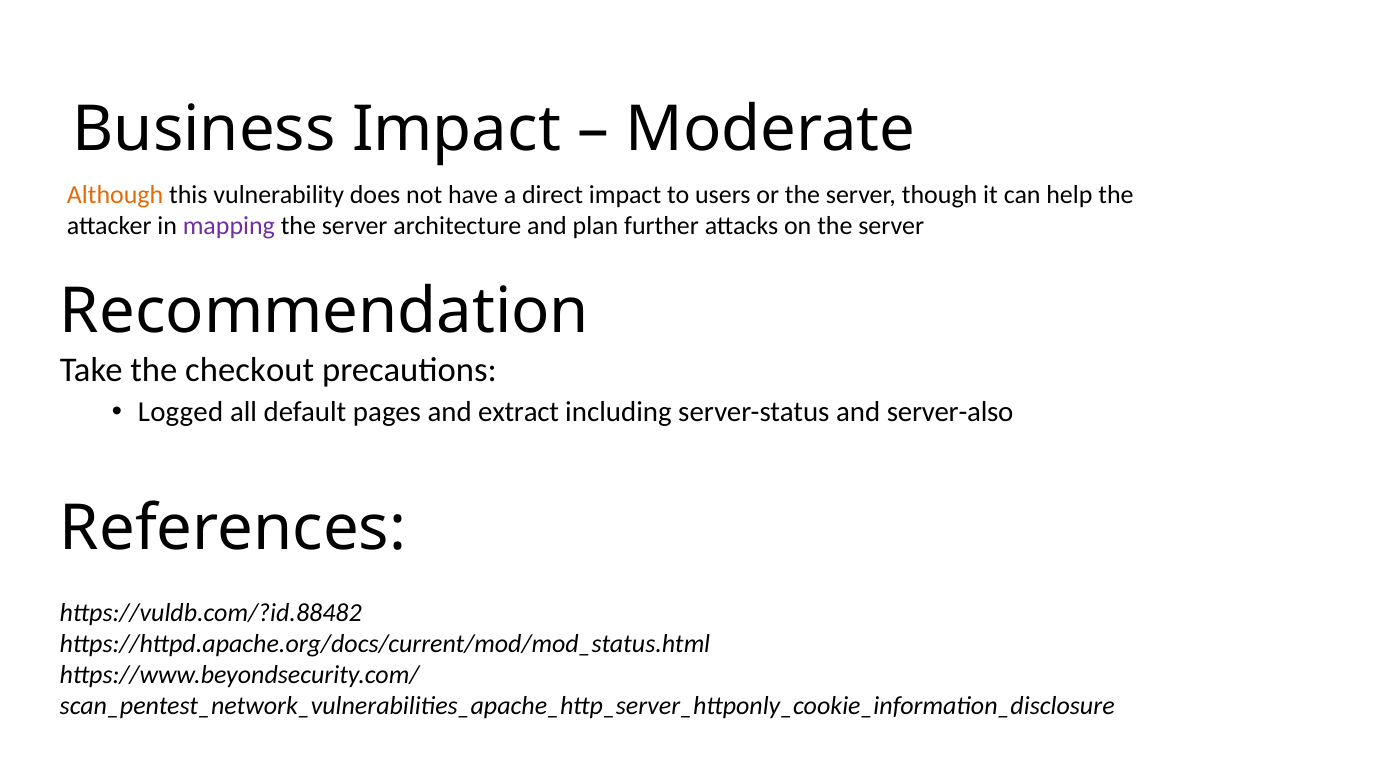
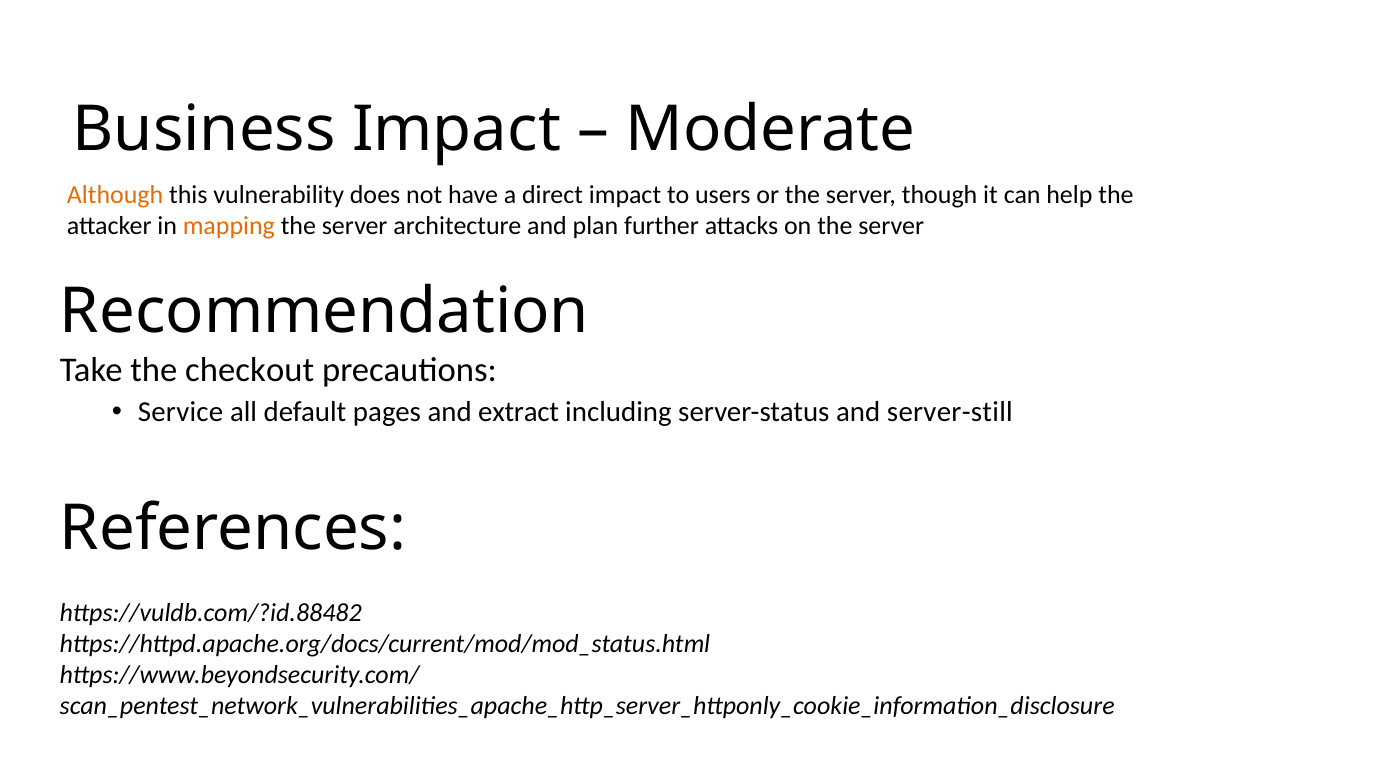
mapping colour: purple -> orange
Logged: Logged -> Service
server-also: server-also -> server-still
